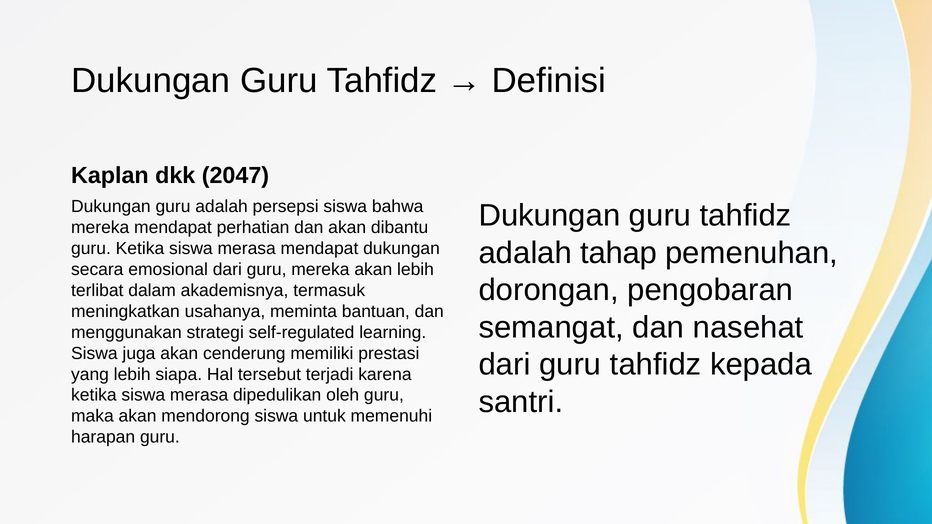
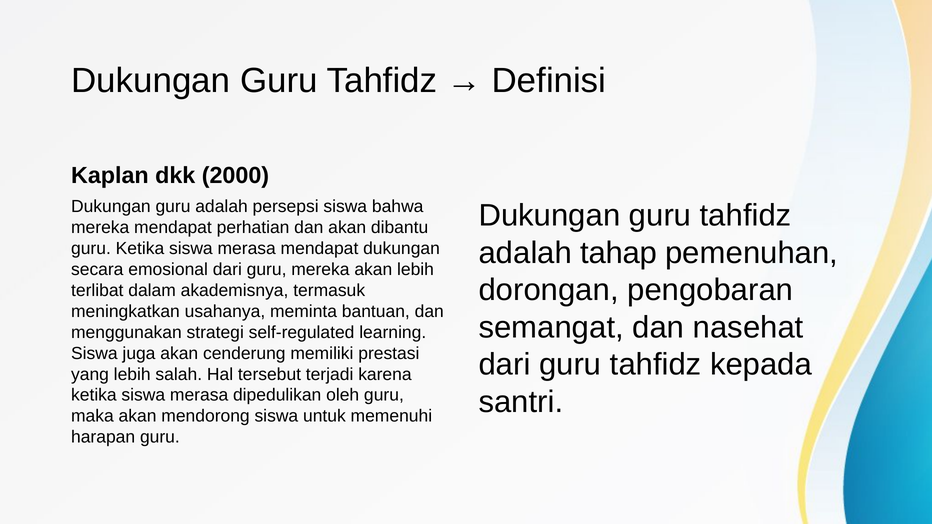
2047: 2047 -> 2000
siapa: siapa -> salah
